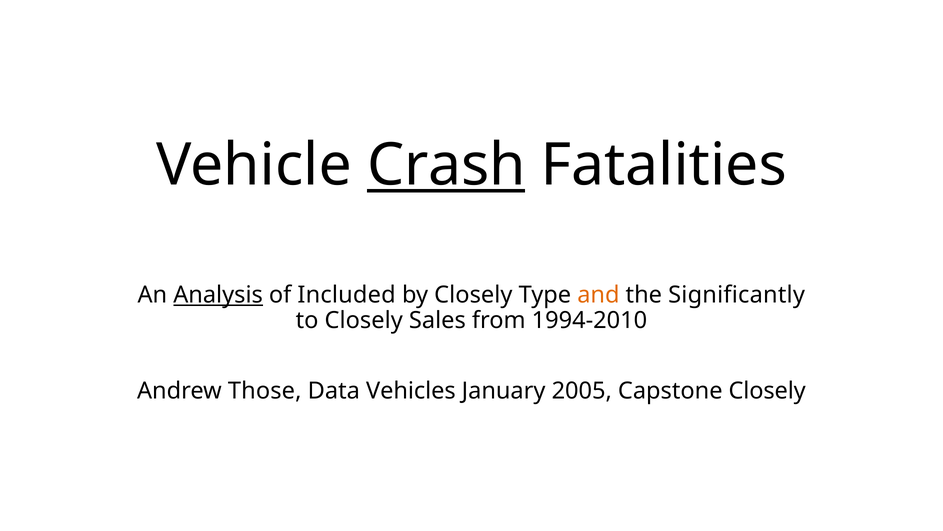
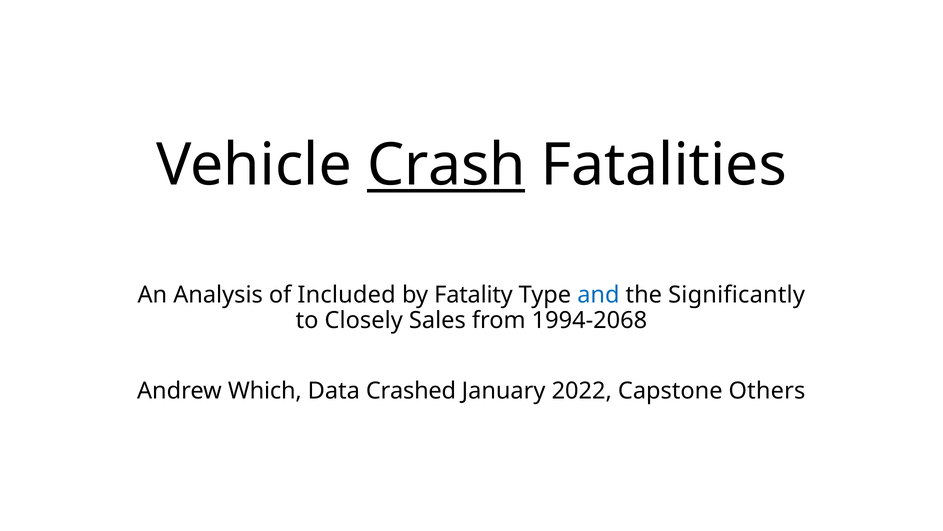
Analysis underline: present -> none
by Closely: Closely -> Fatality
and colour: orange -> blue
1994-2010: 1994-2010 -> 1994-2068
Those: Those -> Which
Vehicles: Vehicles -> Crashed
2005: 2005 -> 2022
Capstone Closely: Closely -> Others
